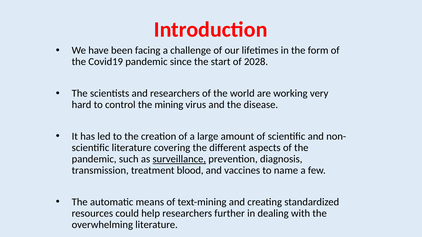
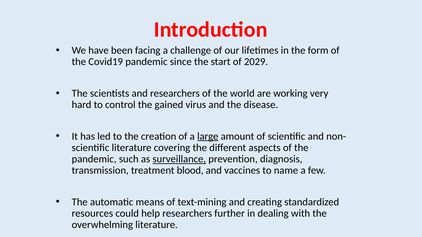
2028: 2028 -> 2029
mining: mining -> gained
large underline: none -> present
